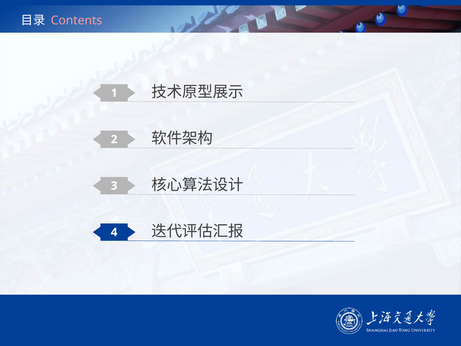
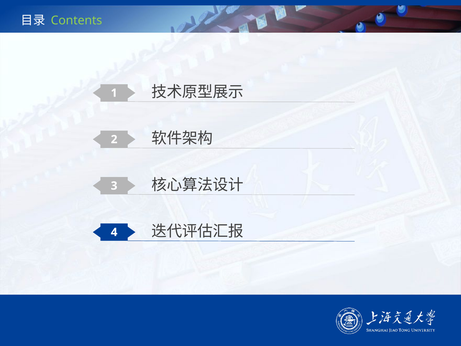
Contents colour: pink -> light green
